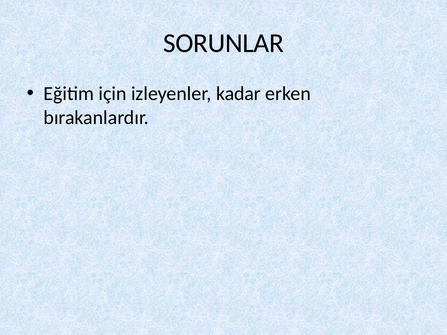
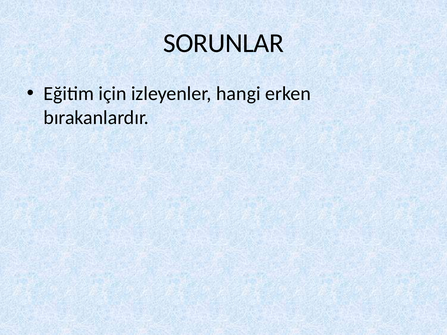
kadar: kadar -> hangi
